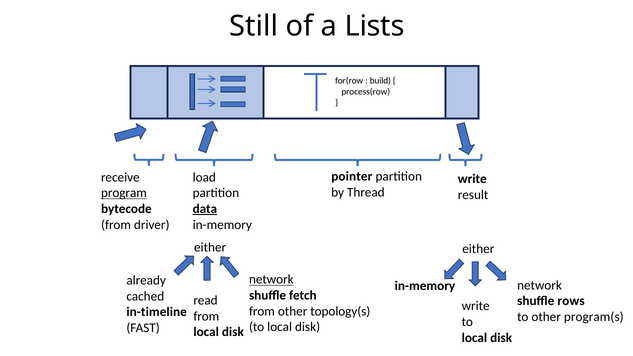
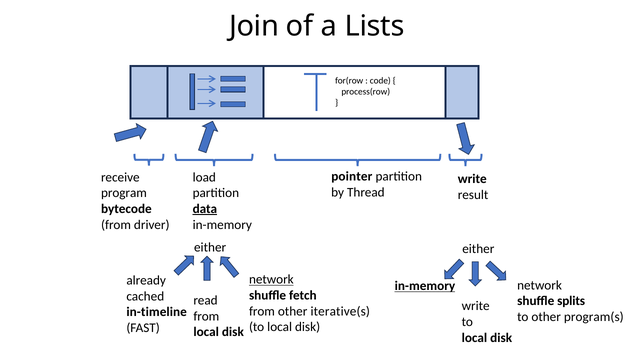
Still: Still -> Join
build: build -> code
program underline: present -> none
in-memory at (425, 286) underline: none -> present
rows: rows -> splits
topology(s: topology(s -> iterative(s
